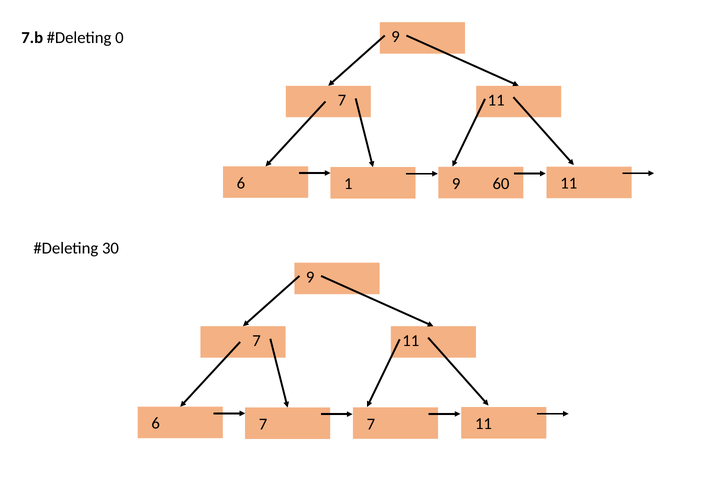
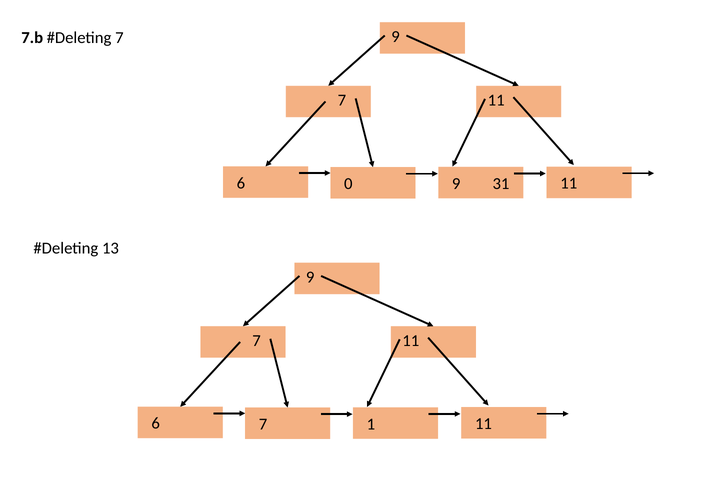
0 at (119, 38): 0 -> 7
1: 1 -> 0
60: 60 -> 31
30: 30 -> 13
6 7 7: 7 -> 1
